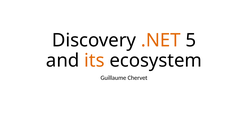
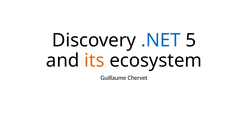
.NET colour: orange -> blue
